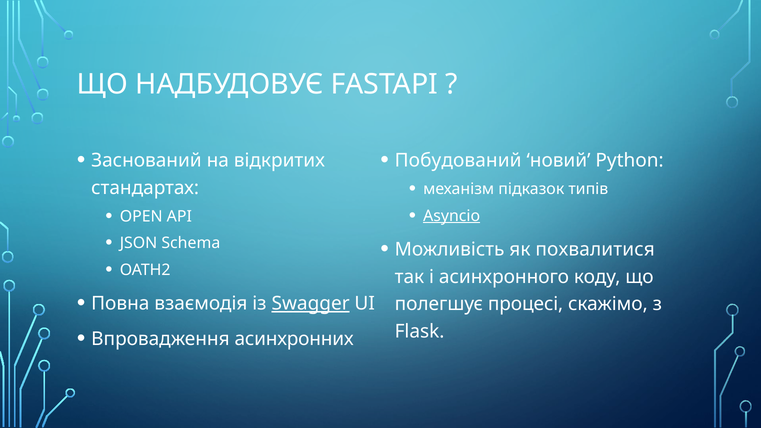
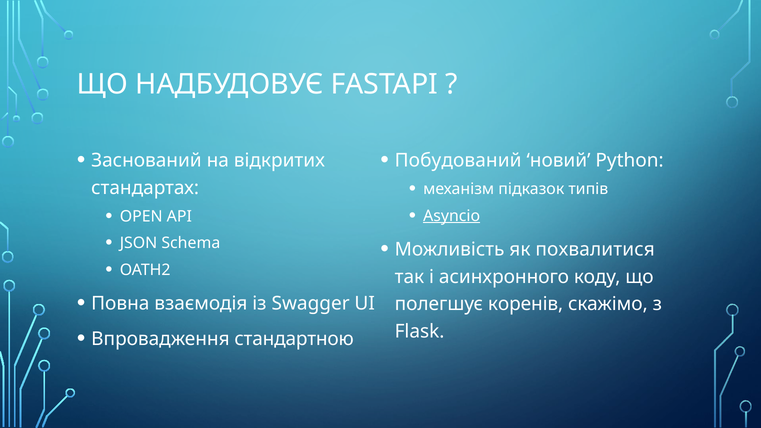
Swagger underline: present -> none
процесі: процесі -> коренів
асинхронних: асинхронних -> стандартною
